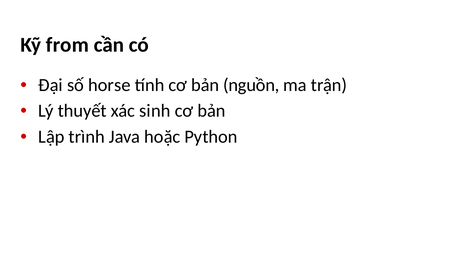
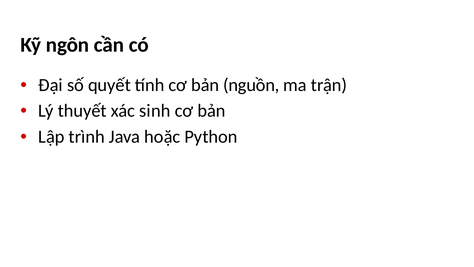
from: from -> ngôn
horse: horse -> quyết
